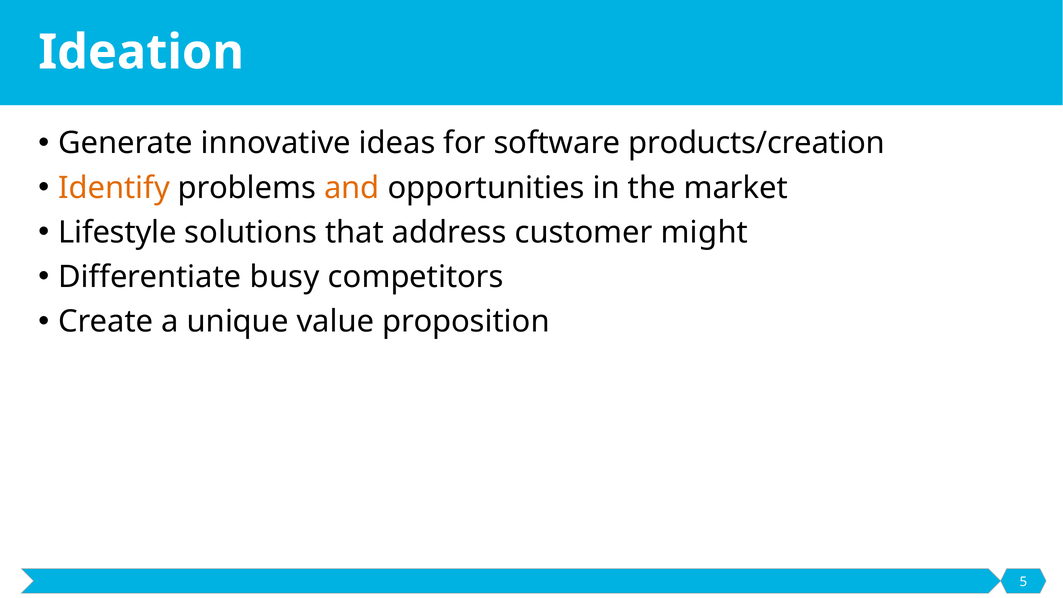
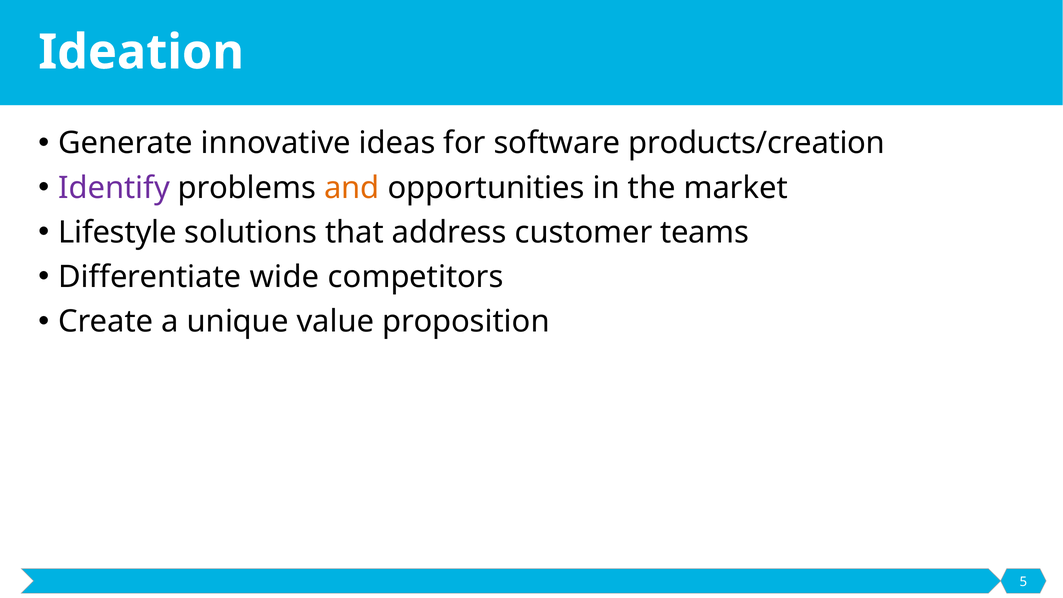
Identify colour: orange -> purple
might: might -> teams
busy: busy -> wide
